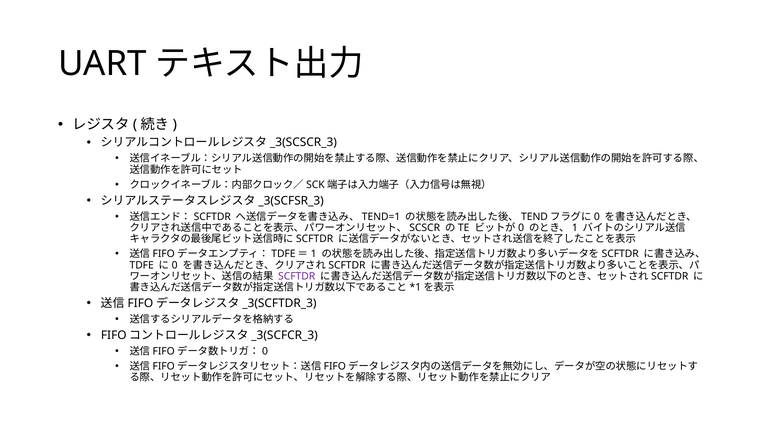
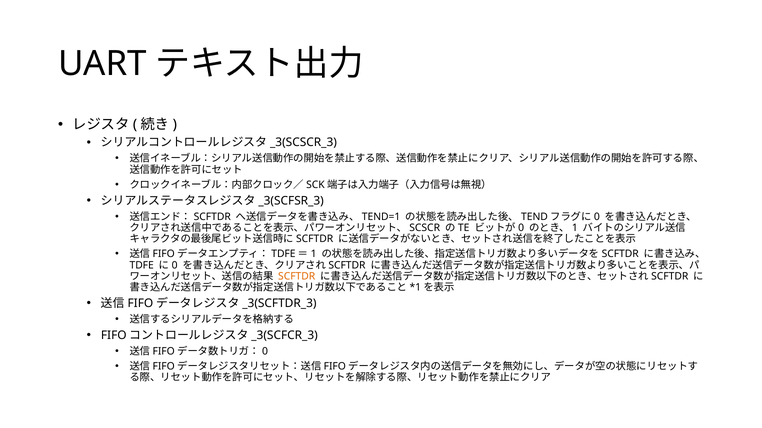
SCFTDR colour: purple -> orange
